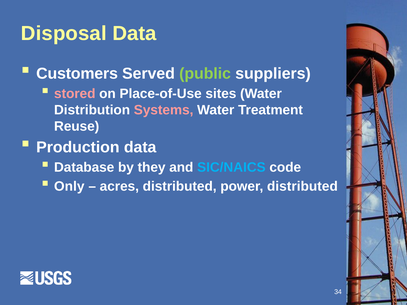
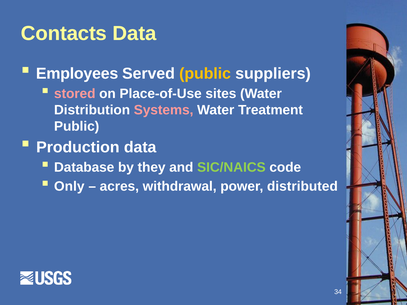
Disposal: Disposal -> Contacts
Customers: Customers -> Employees
public at (205, 74) colour: light green -> yellow
Reuse at (77, 126): Reuse -> Public
SIC/NAICS colour: light blue -> light green
acres distributed: distributed -> withdrawal
